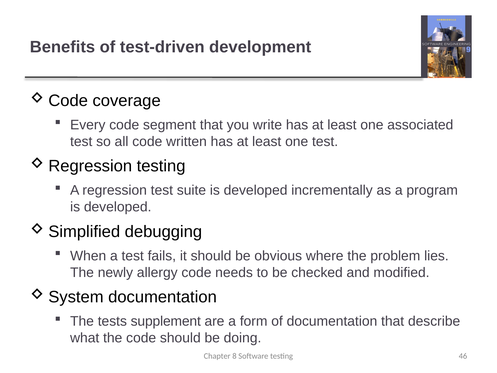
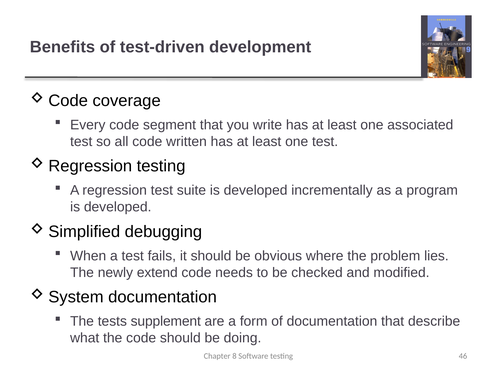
allergy: allergy -> extend
